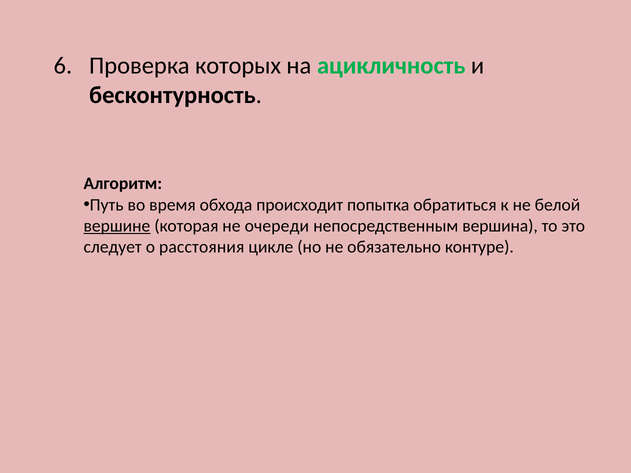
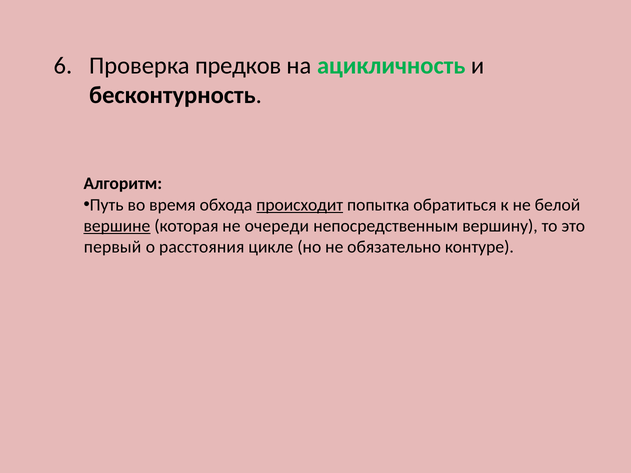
которых: которых -> предков
происходит underline: none -> present
вершина: вершина -> вершину
следует: следует -> первый
